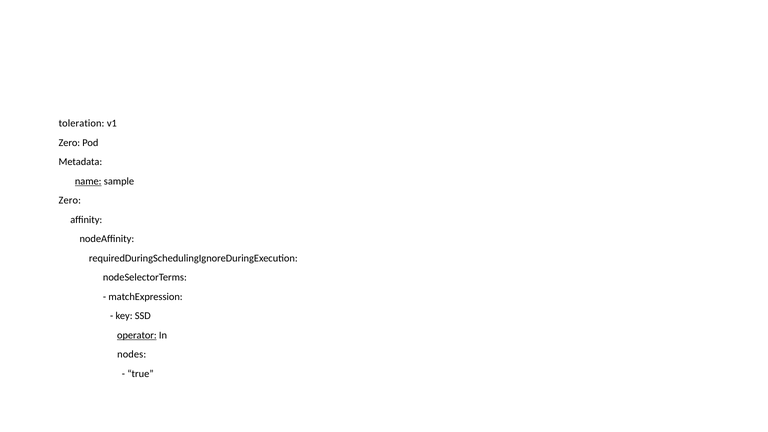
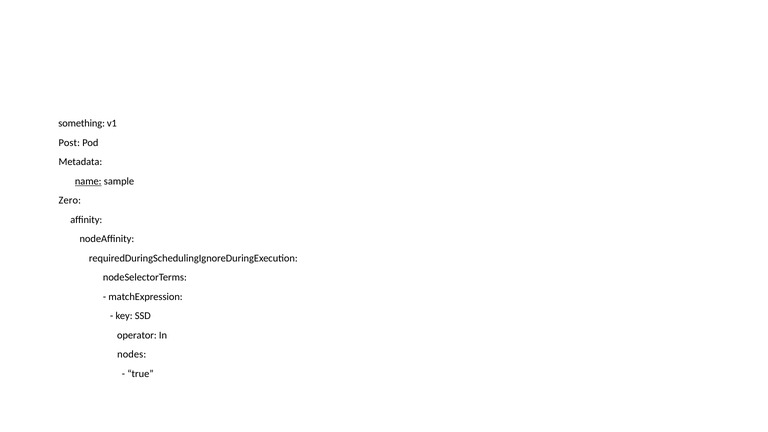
toleration: toleration -> something
Zero at (69, 143): Zero -> Post
operator underline: present -> none
